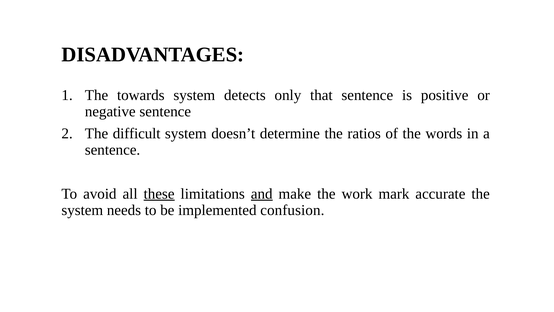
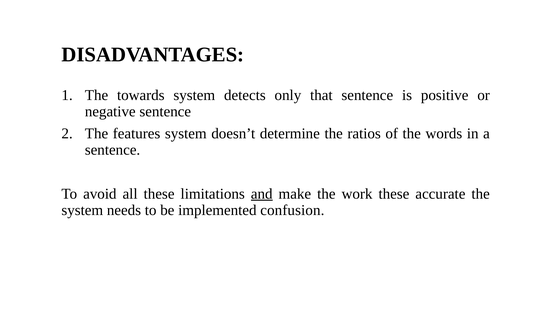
difficult: difficult -> features
these at (159, 194) underline: present -> none
work mark: mark -> these
